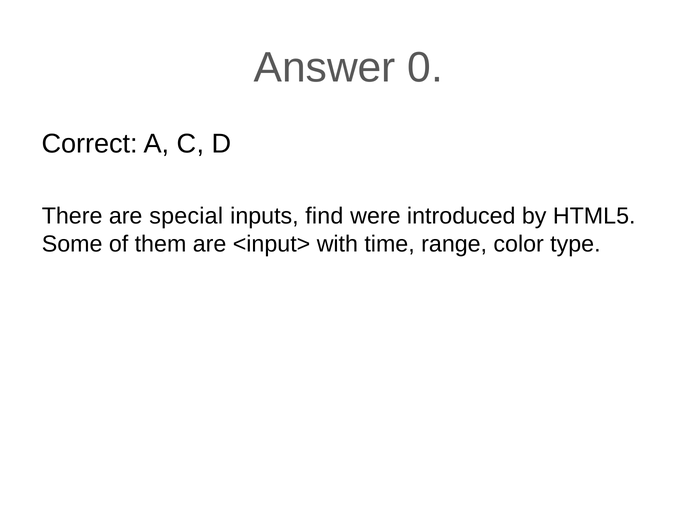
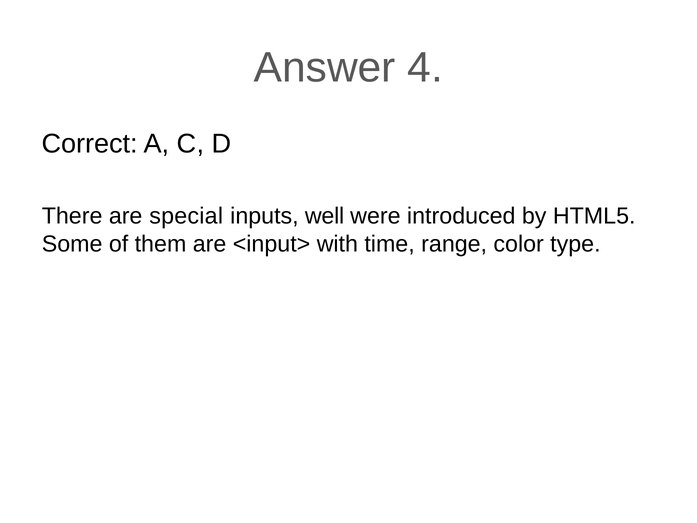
0: 0 -> 4
find: find -> well
